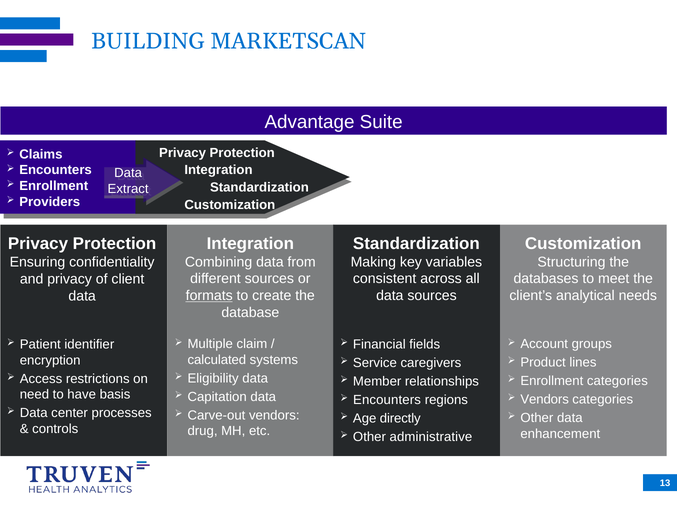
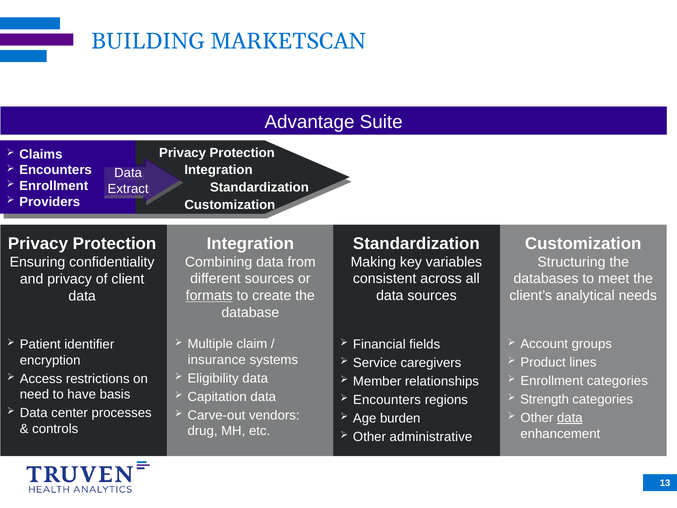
calculated: calculated -> insurance
Vendors at (545, 399): Vendors -> Strength
data at (570, 418) underline: none -> present
directly: directly -> burden
